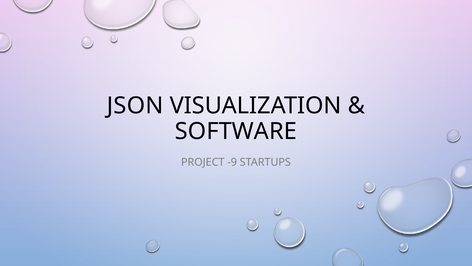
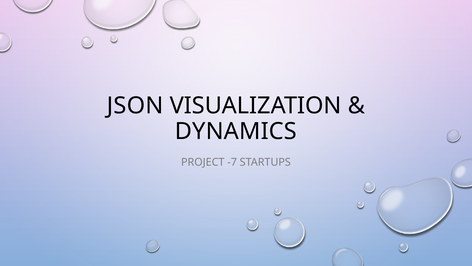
SOFTWARE: SOFTWARE -> DYNAMICS
-9: -9 -> -7
